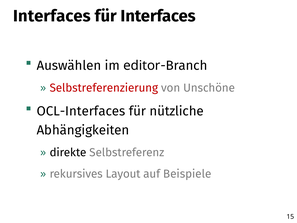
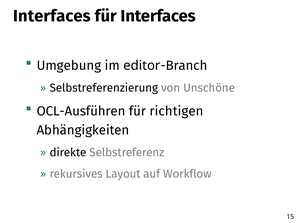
Auswählen: Auswählen -> Umgebung
Selbstreferenzierung colour: red -> black
OCL-Interfaces: OCL-Interfaces -> OCL-Ausführen
nützliche: nützliche -> richtigen
Beispiele: Beispiele -> Workflow
